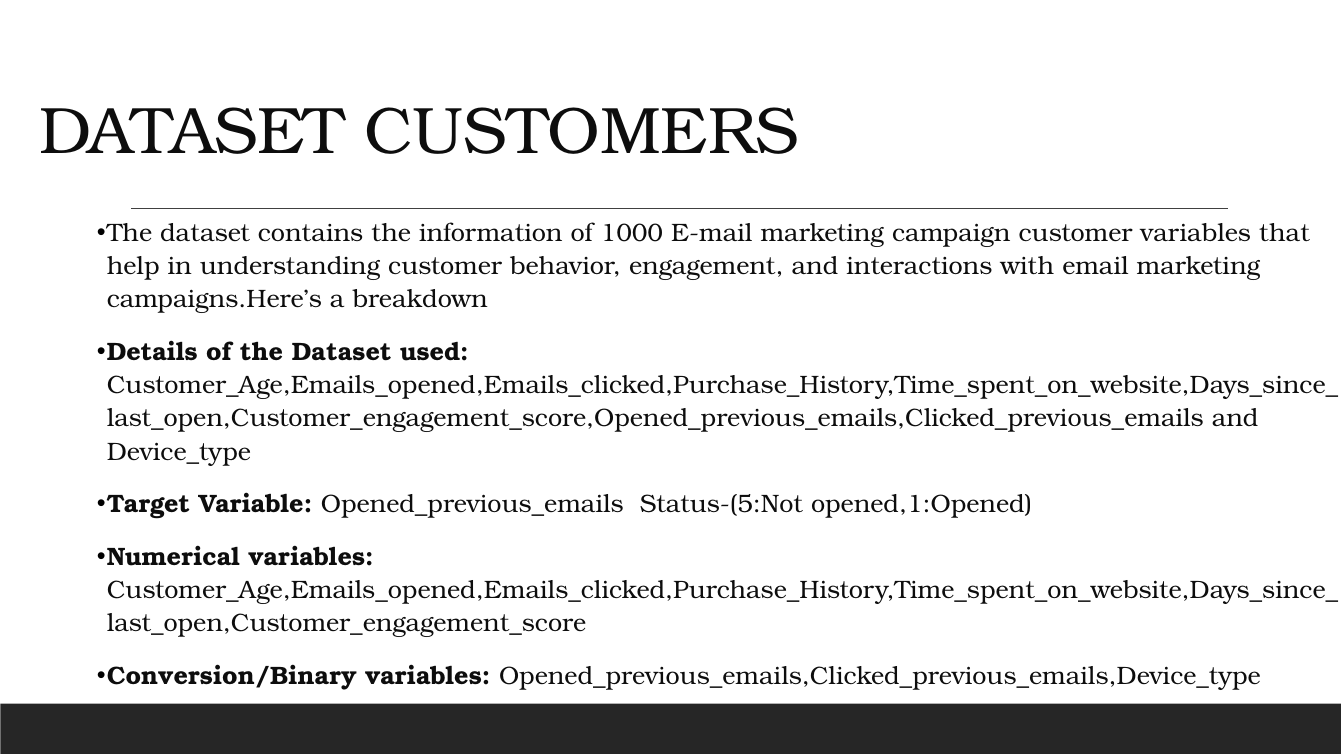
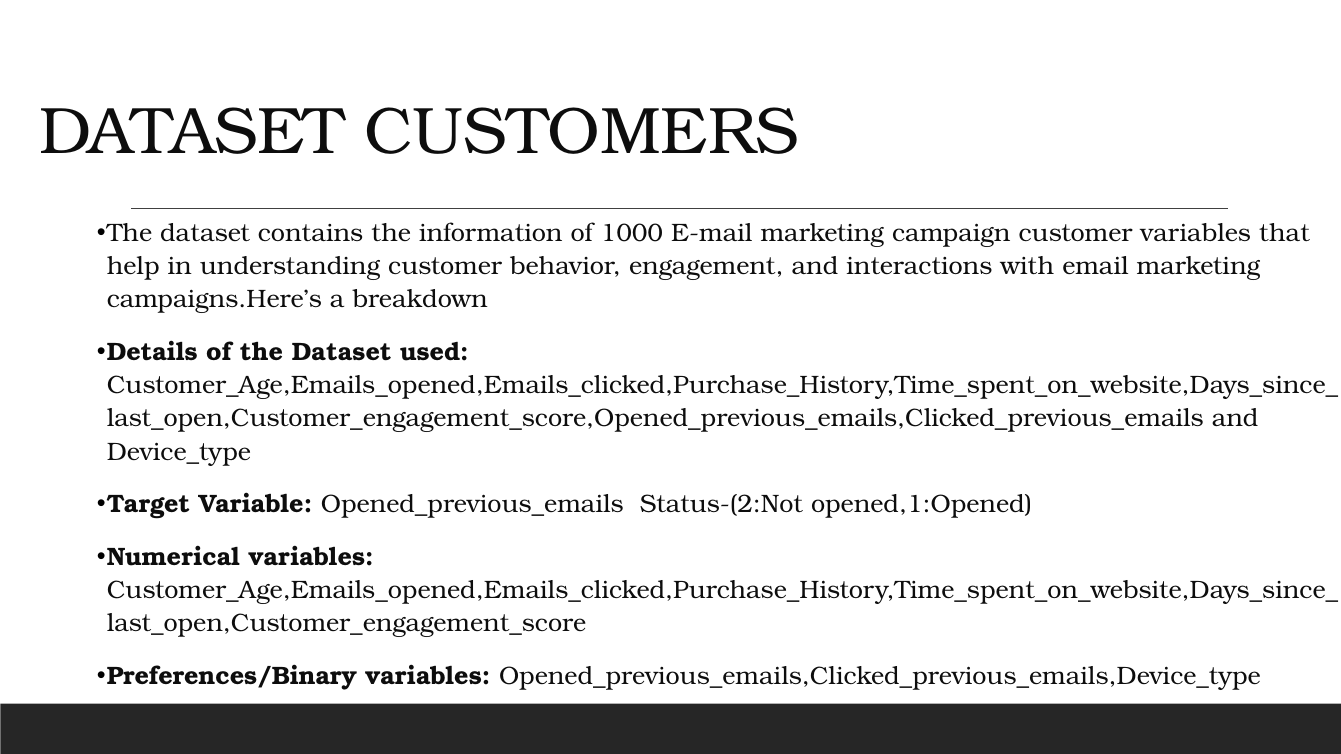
Status-(5:Not: Status-(5:Not -> Status-(2:Not
Conversion/Binary: Conversion/Binary -> Preferences/Binary
